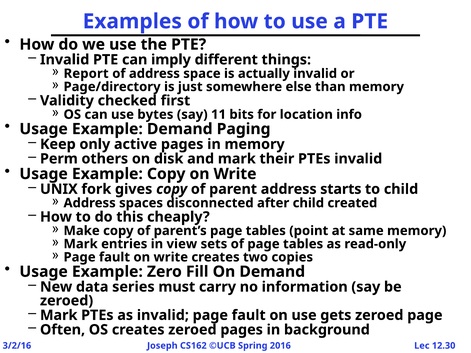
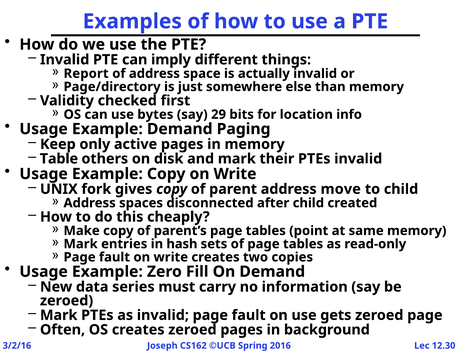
11: 11 -> 29
Perm: Perm -> Table
starts: starts -> move
view: view -> hash
